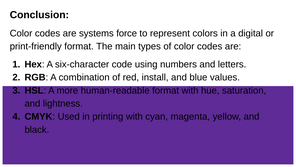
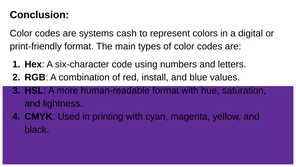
force: force -> cash
